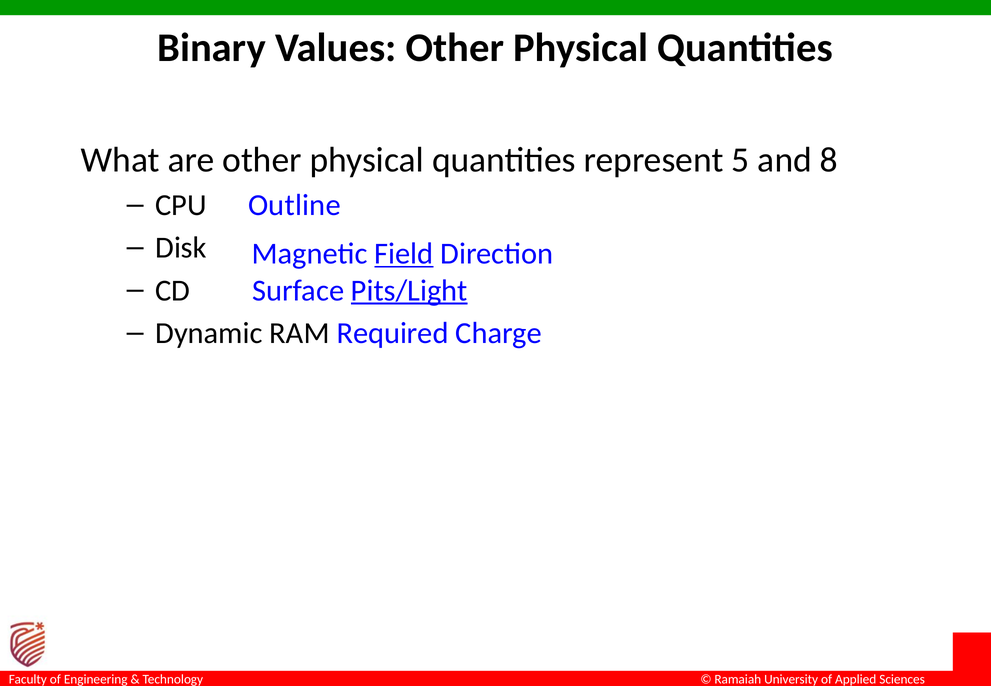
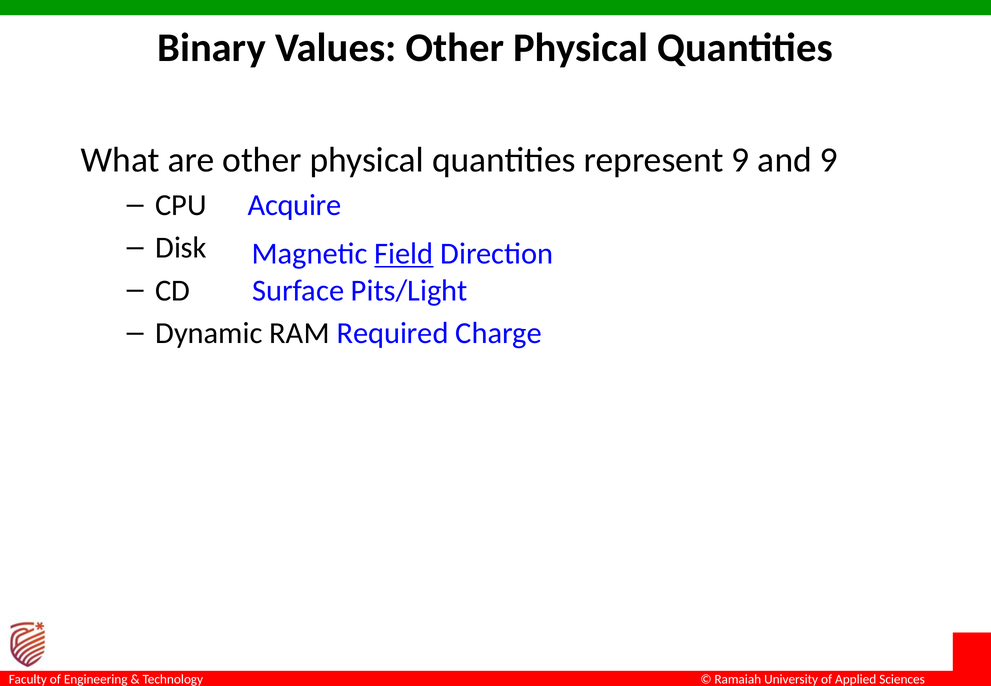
represent 5: 5 -> 9
and 8: 8 -> 9
Outline: Outline -> Acquire
Pits/Light underline: present -> none
